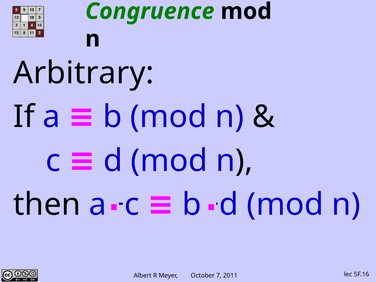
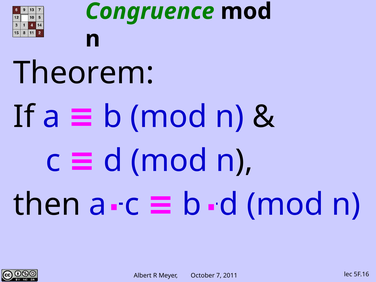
Arbitrary: Arbitrary -> Theorem
